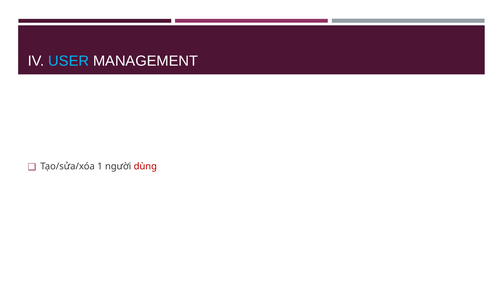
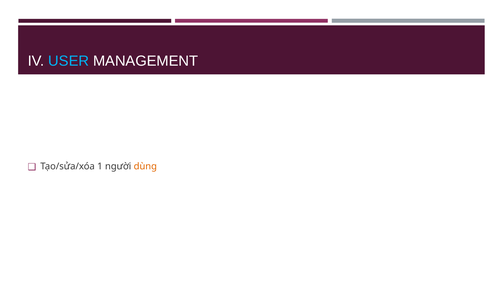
dùng colour: red -> orange
